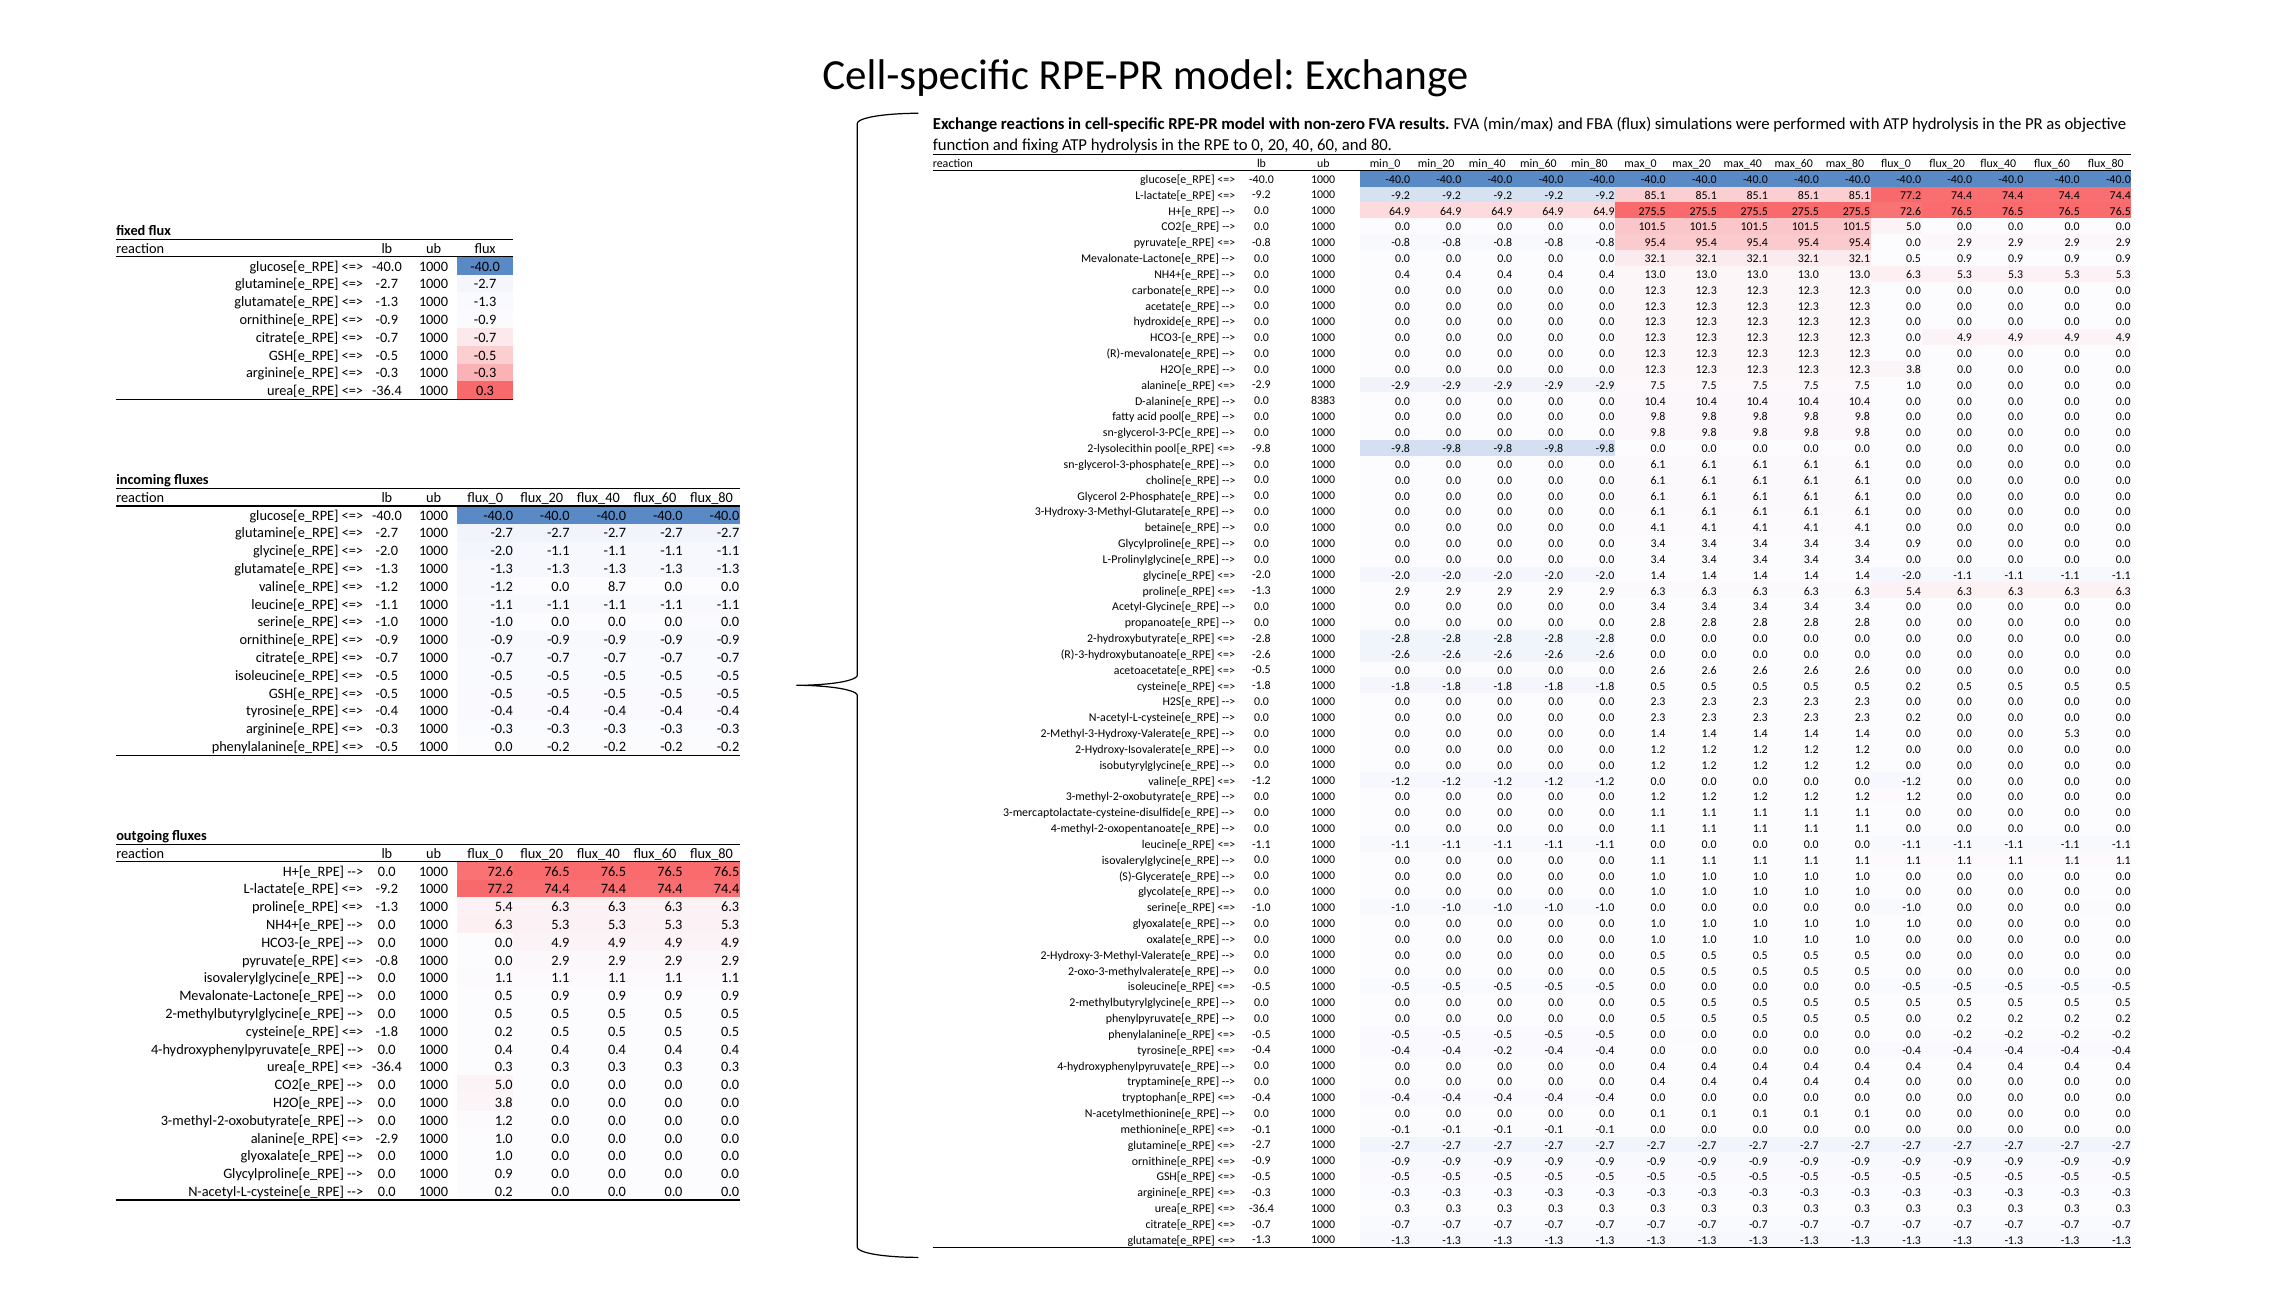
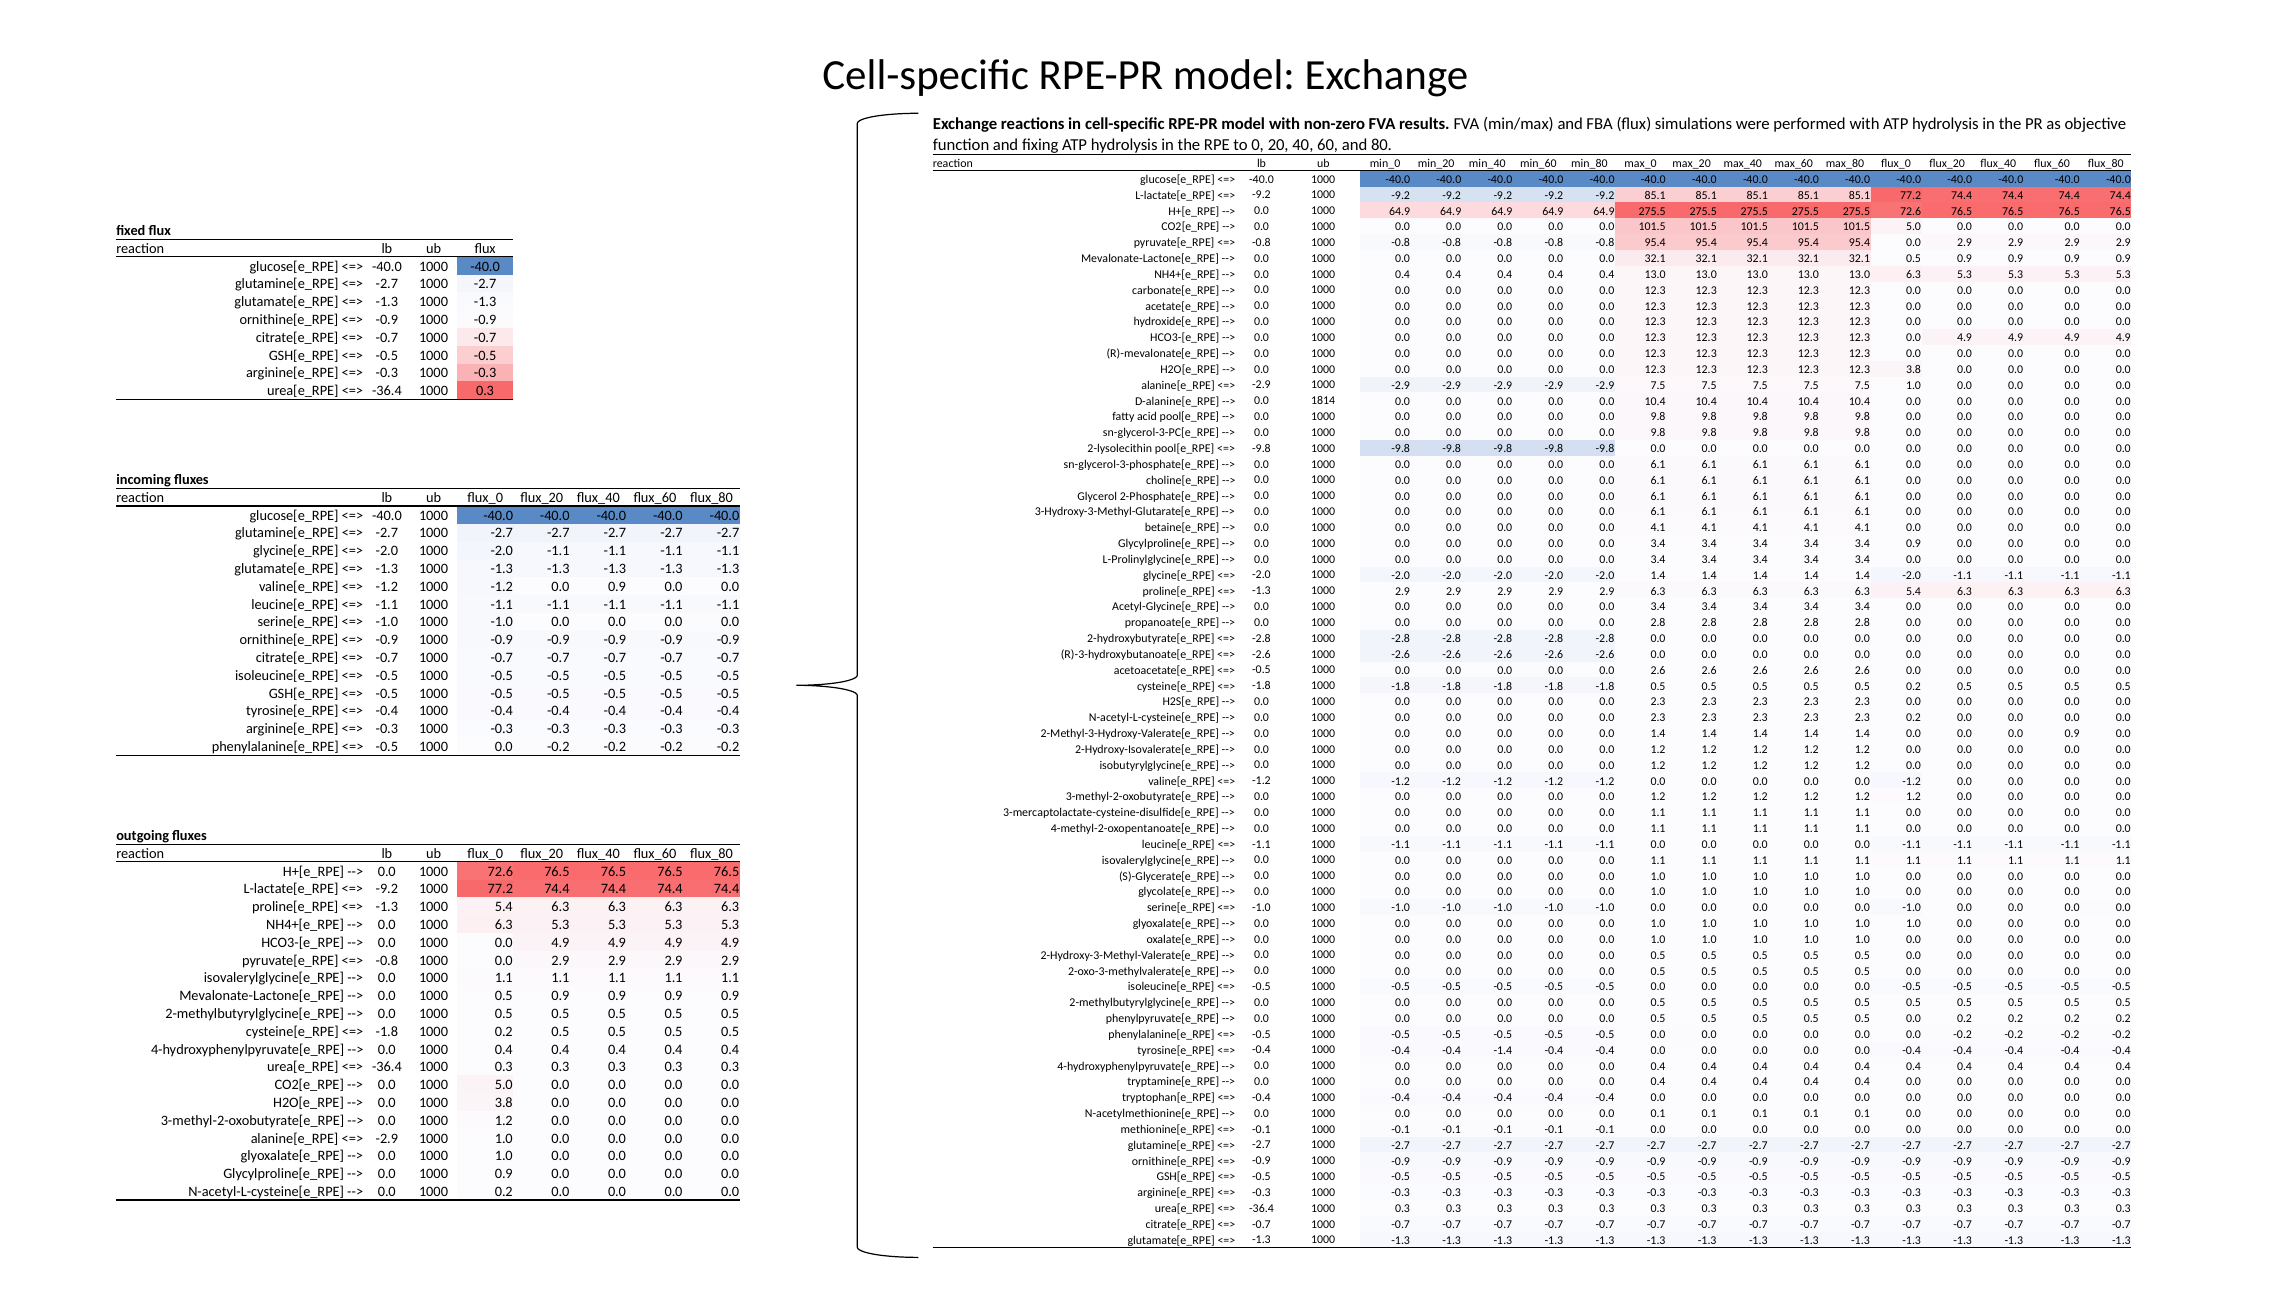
8383: 8383 -> 1814
-1.2 0.0 8.7: 8.7 -> 0.9
0.0 0.0 5.3: 5.3 -> 0.9
-0.4 -0.2: -0.2 -> -1.4
